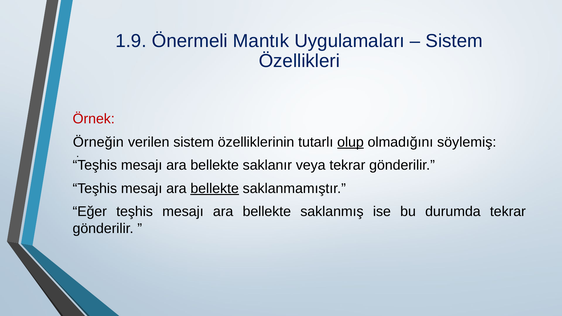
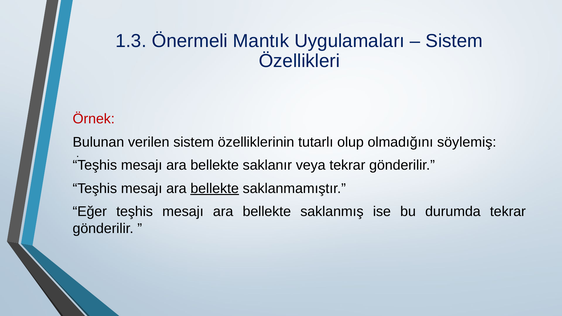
1.9: 1.9 -> 1.3
Örneğin: Örneğin -> Bulunan
olup underline: present -> none
